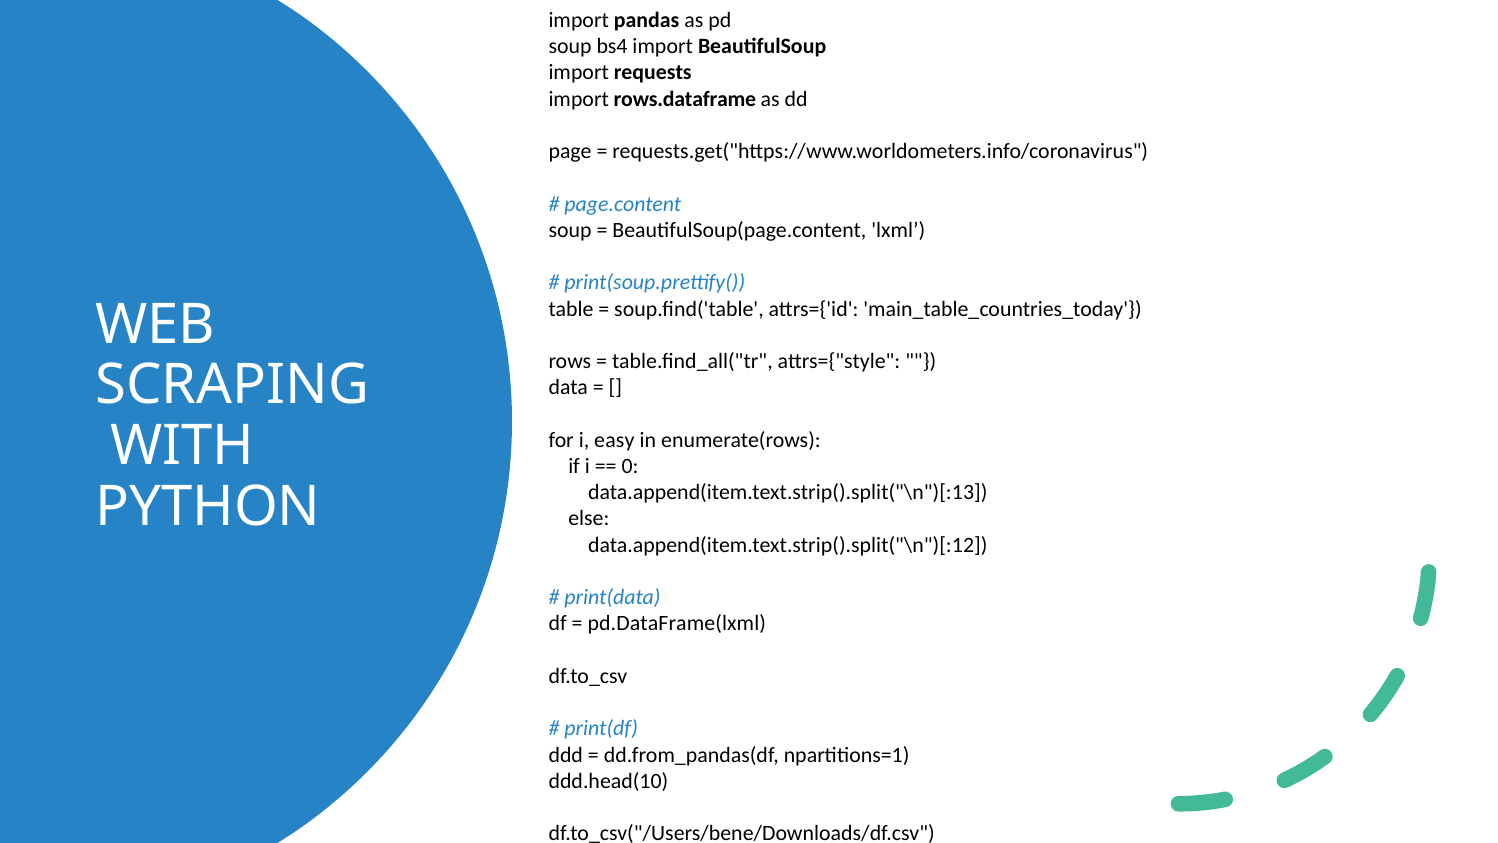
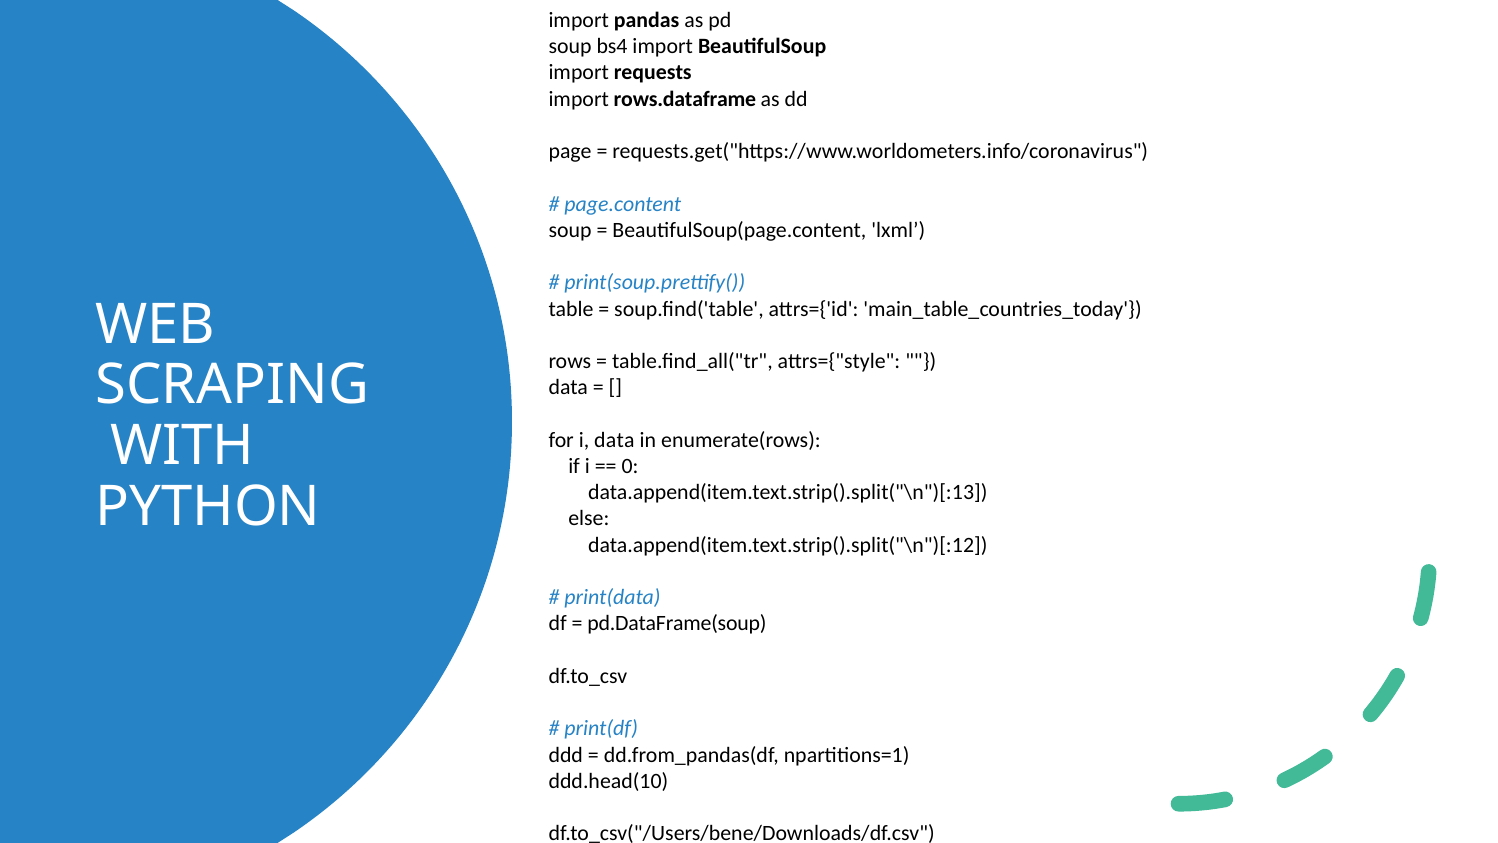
i easy: easy -> data
pd.DataFrame(lxml: pd.DataFrame(lxml -> pd.DataFrame(soup
